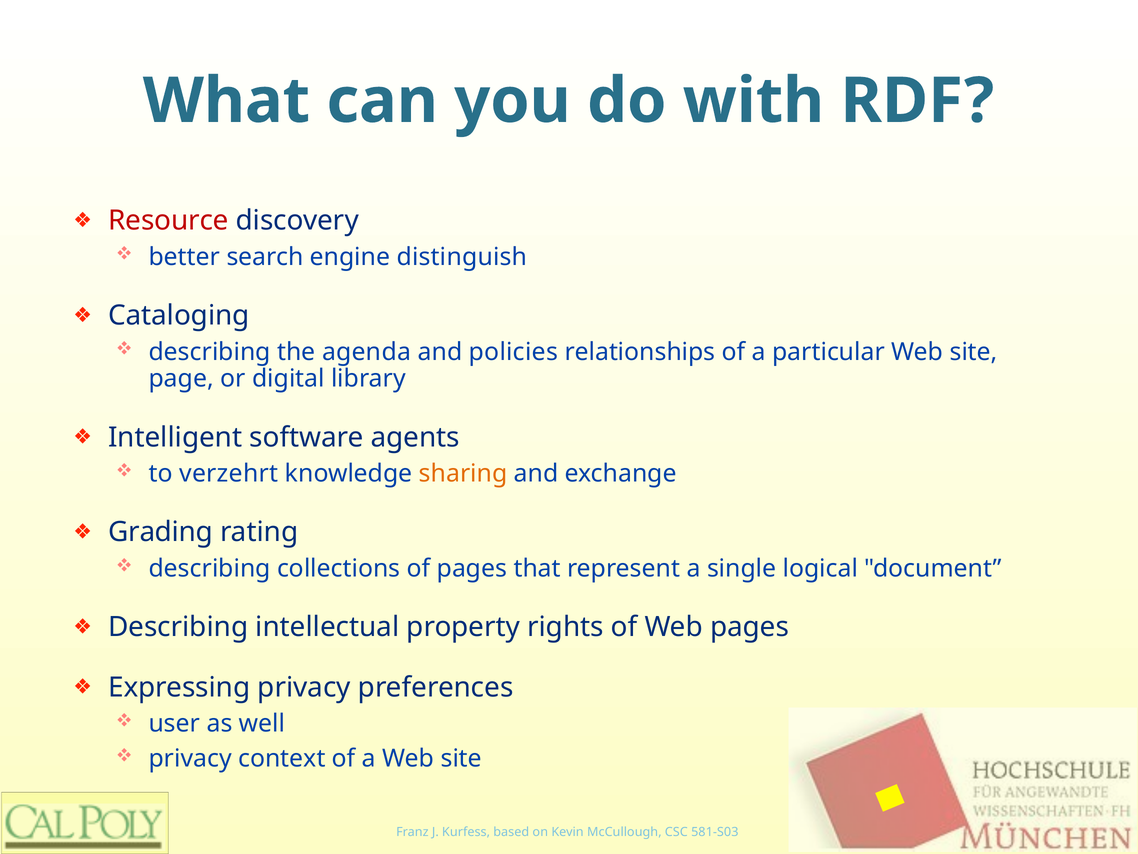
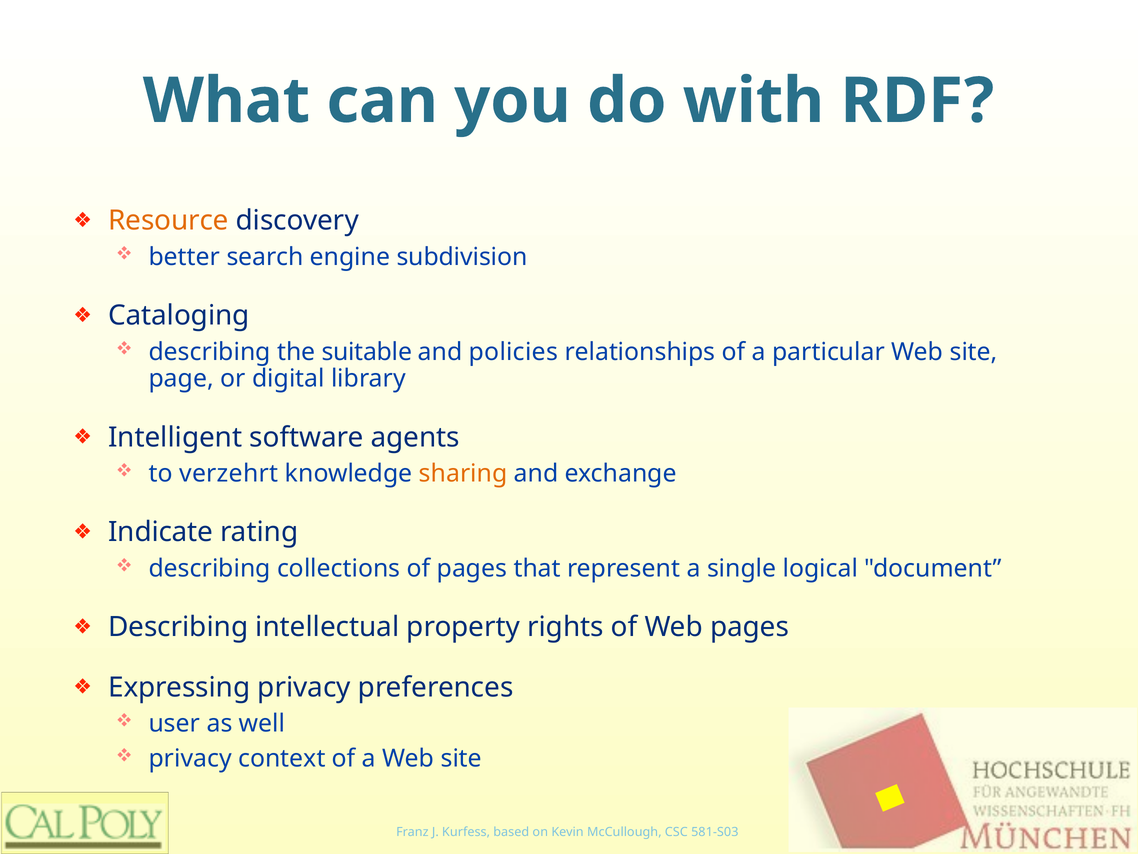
Resource colour: red -> orange
distinguish: distinguish -> subdivision
agenda: agenda -> suitable
Grading: Grading -> Indicate
